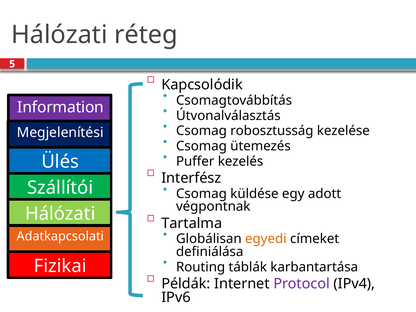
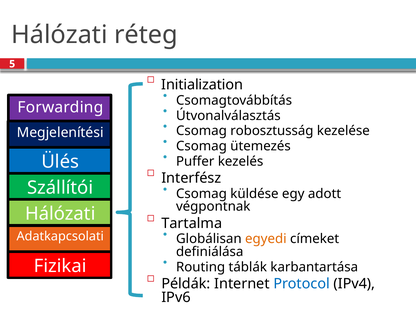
Kapcsolódik: Kapcsolódik -> Initialization
Information: Information -> Forwarding
Protocol colour: purple -> blue
